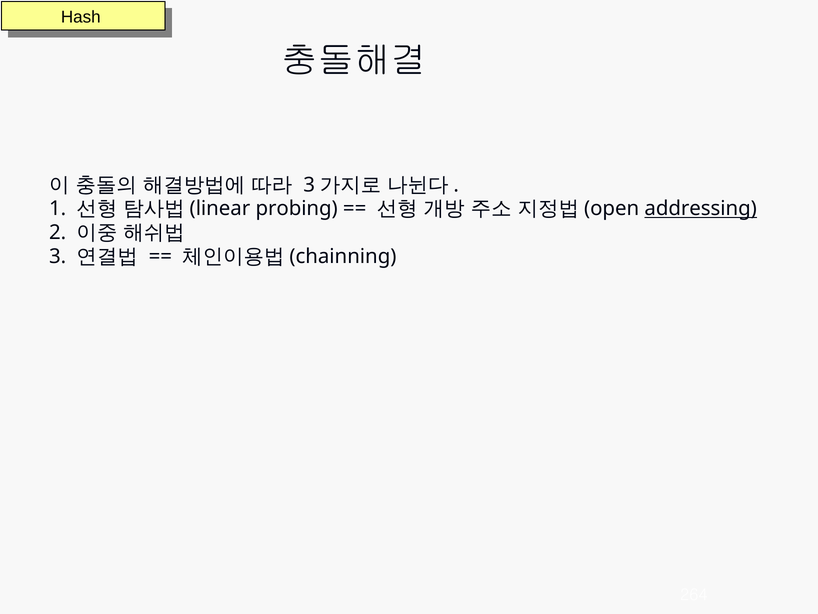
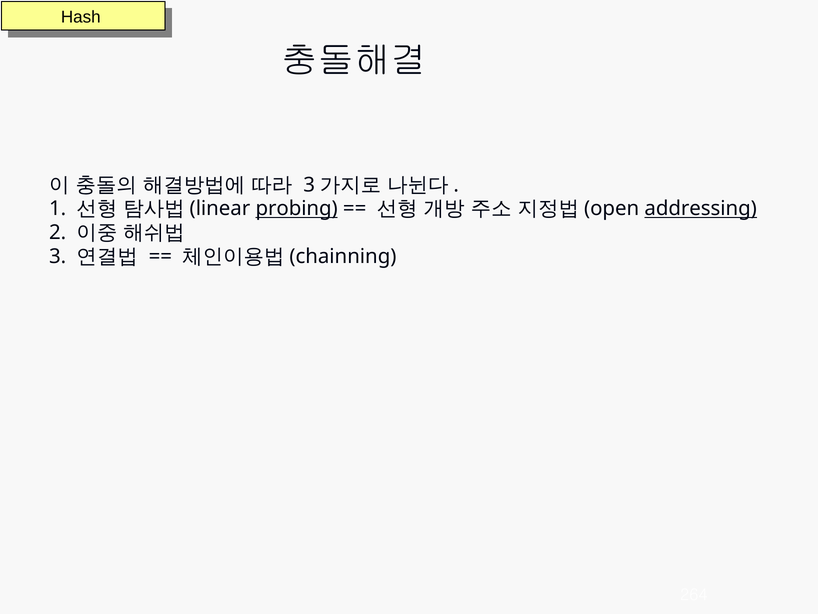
probing underline: none -> present
